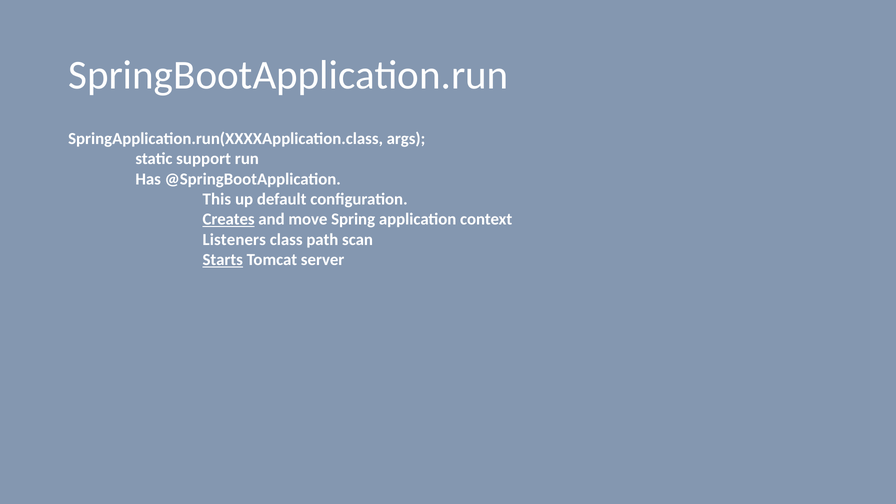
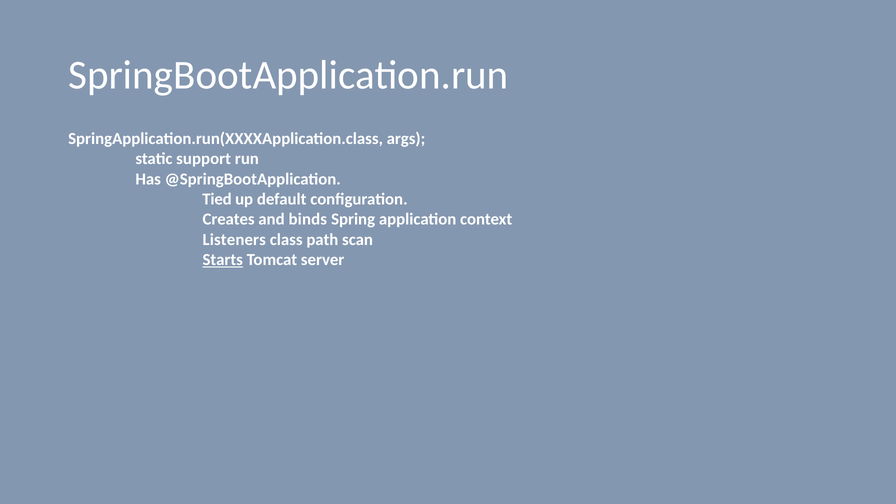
This: This -> Tied
Creates underline: present -> none
move: move -> binds
